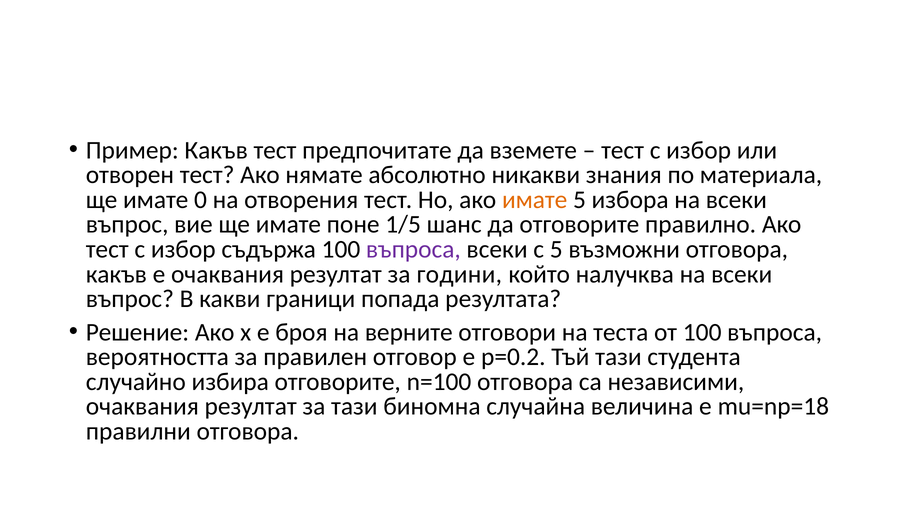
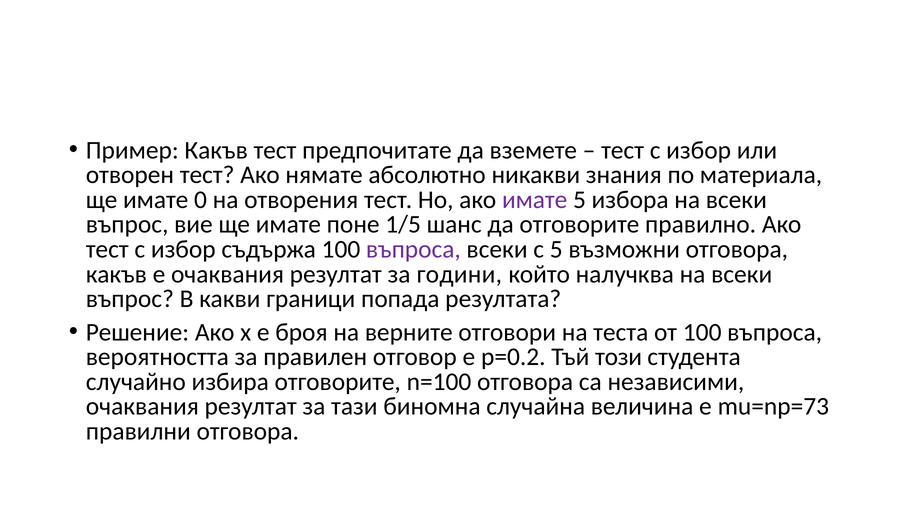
имате at (535, 200) colour: orange -> purple
Тъй тази: тази -> този
mu=np=18: mu=np=18 -> mu=np=73
